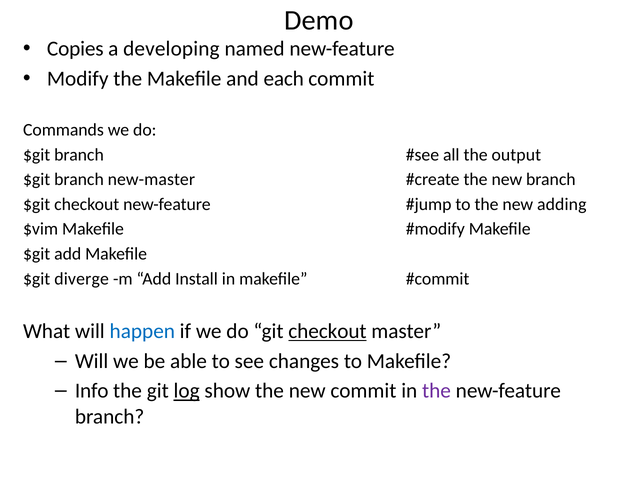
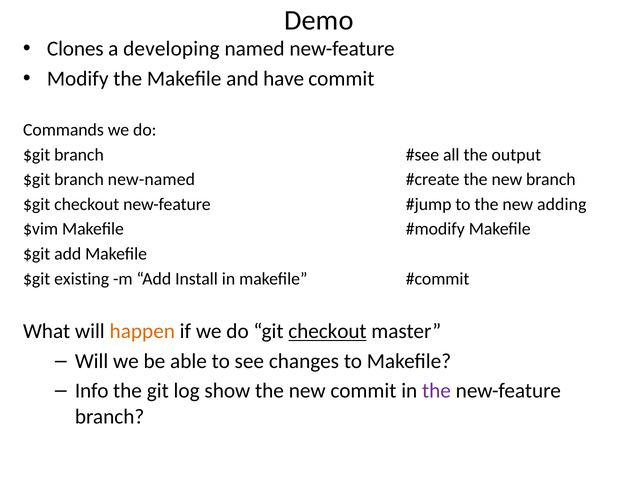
Copies: Copies -> Clones
each: each -> have
new-master: new-master -> new-named
diverge: diverge -> existing
happen colour: blue -> orange
log underline: present -> none
